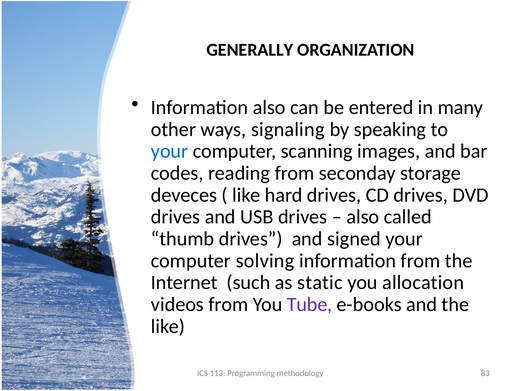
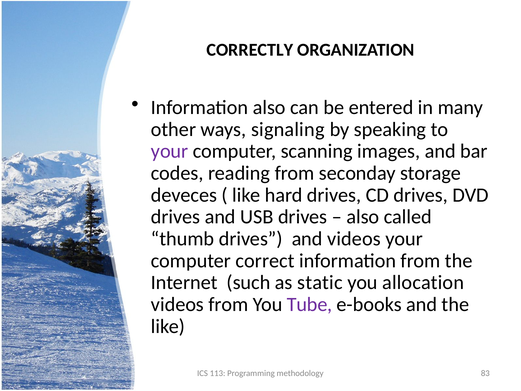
GENERALLY: GENERALLY -> CORRECTLY
your at (170, 151) colour: blue -> purple
and signed: signed -> videos
solving: solving -> correct
